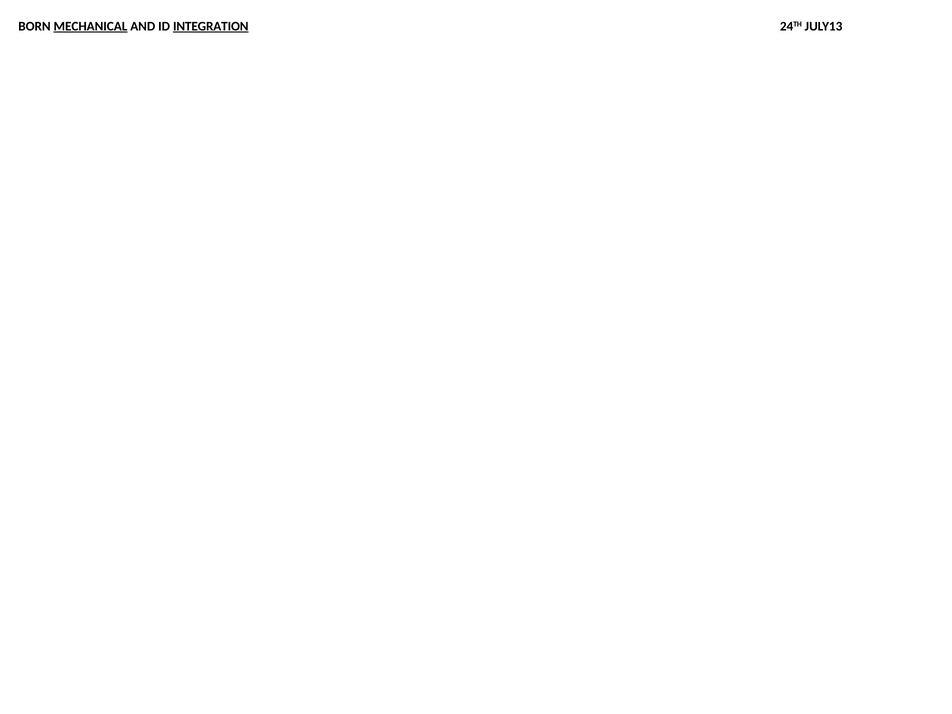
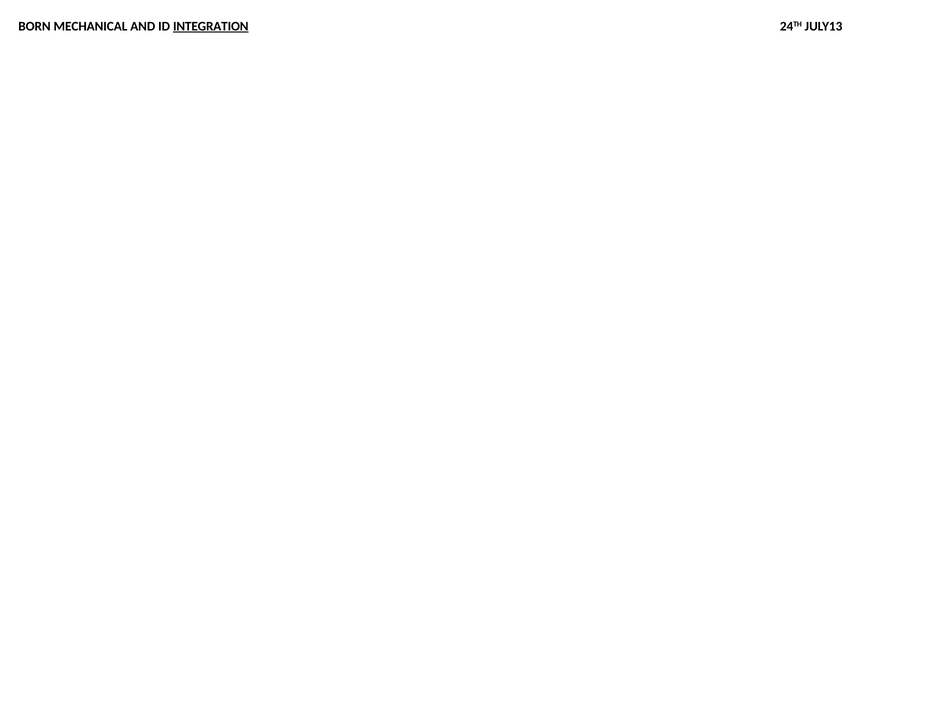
MECHANICAL underline: present -> none
